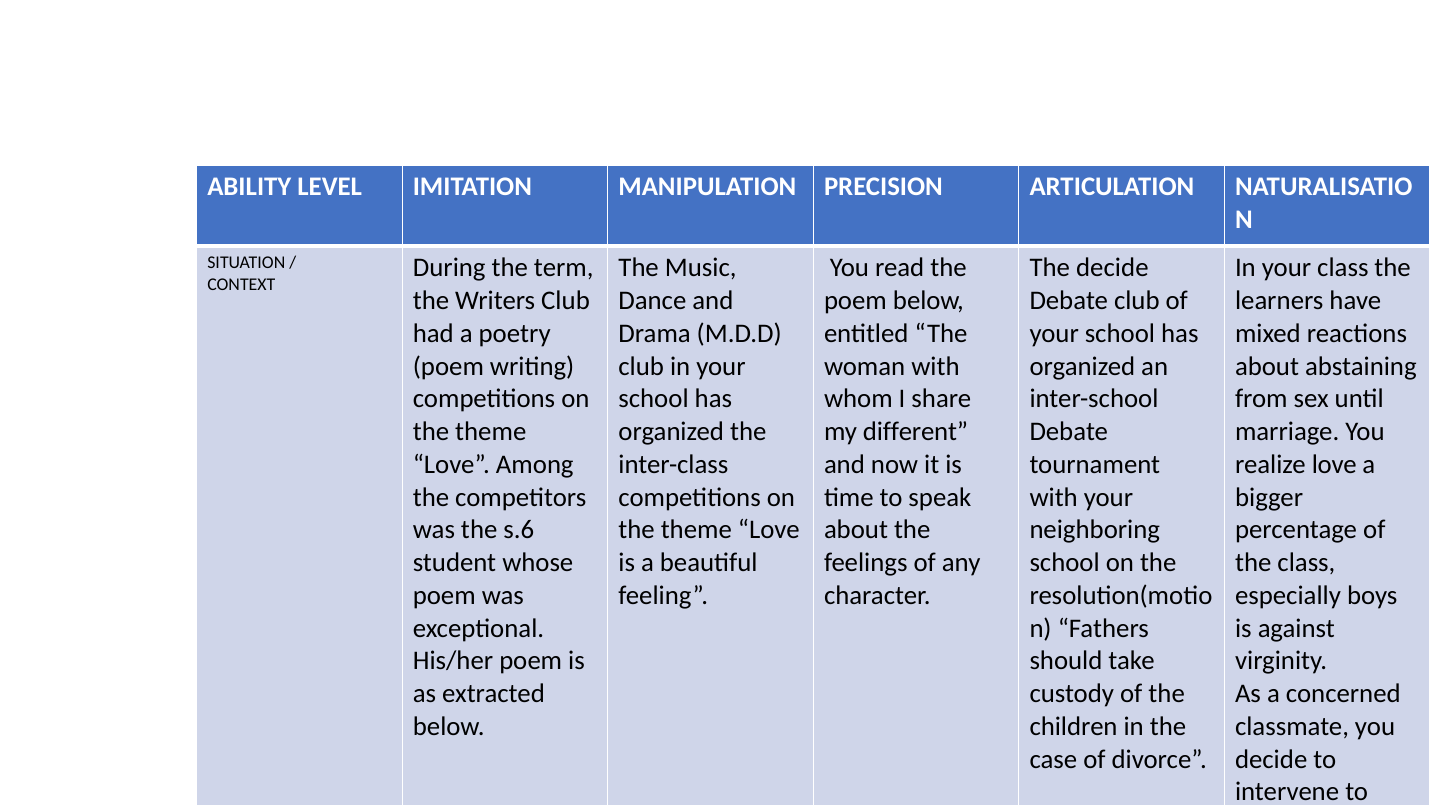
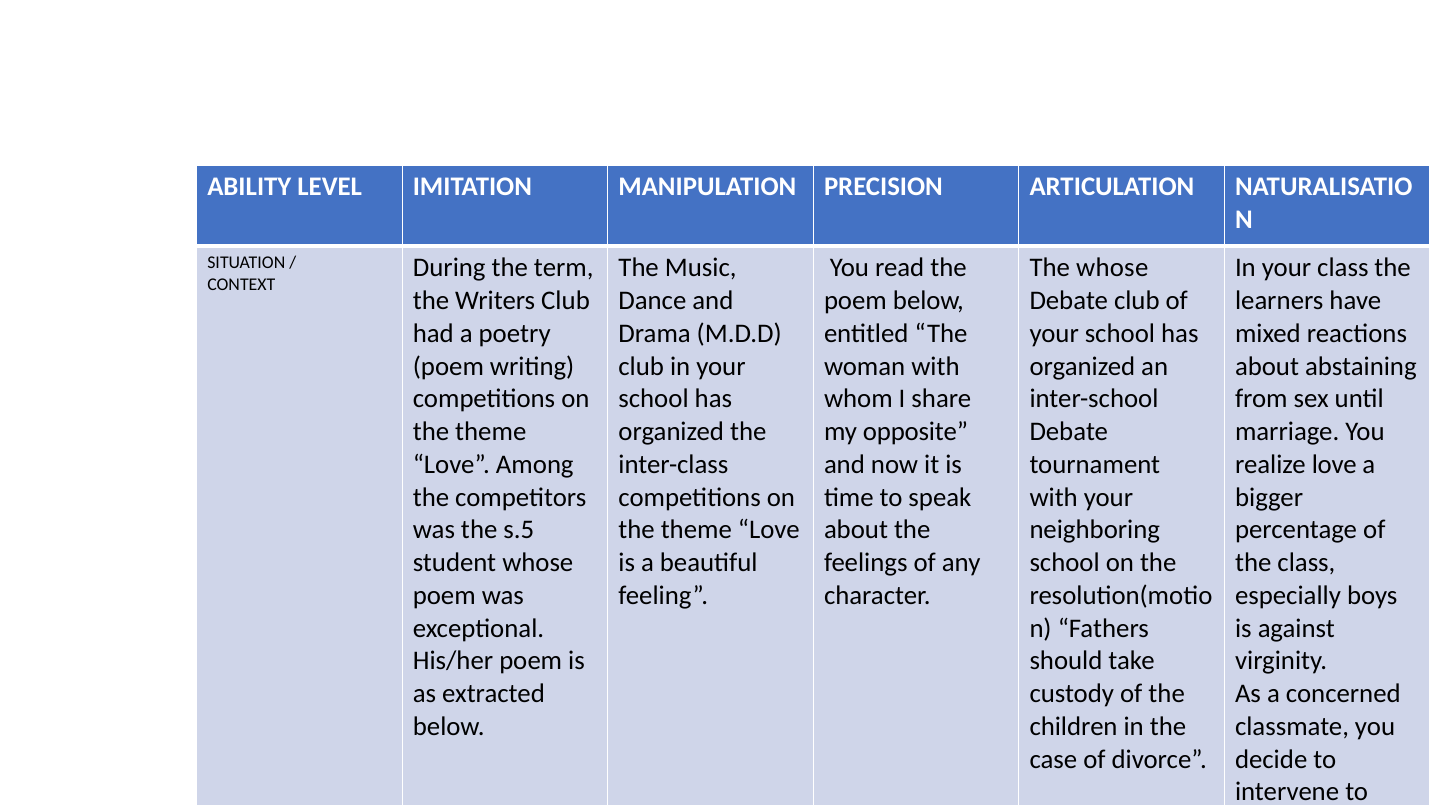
The decide: decide -> whose
different: different -> opposite
s.6: s.6 -> s.5
